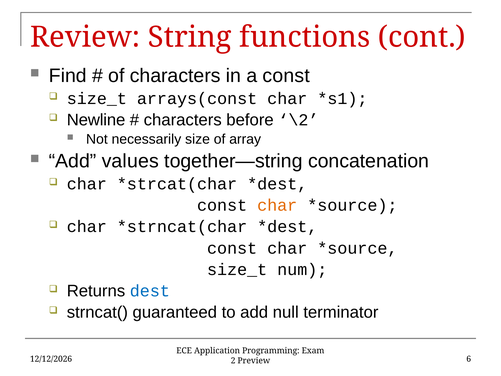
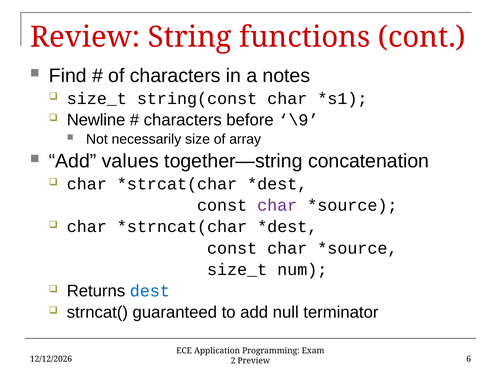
a const: const -> notes
arrays(const: arrays(const -> string(const
\2: \2 -> \9
char at (277, 205) colour: orange -> purple
